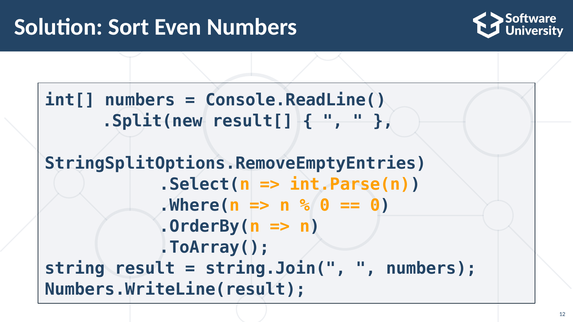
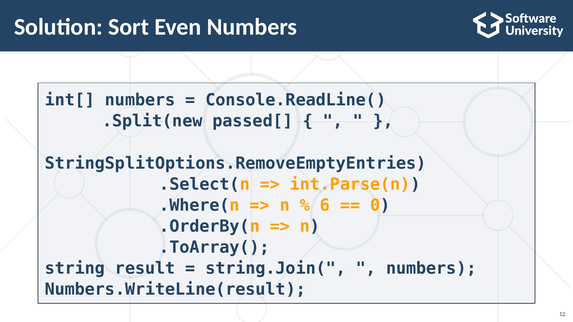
result[: result[ -> passed[
0 at (325, 205): 0 -> 6
